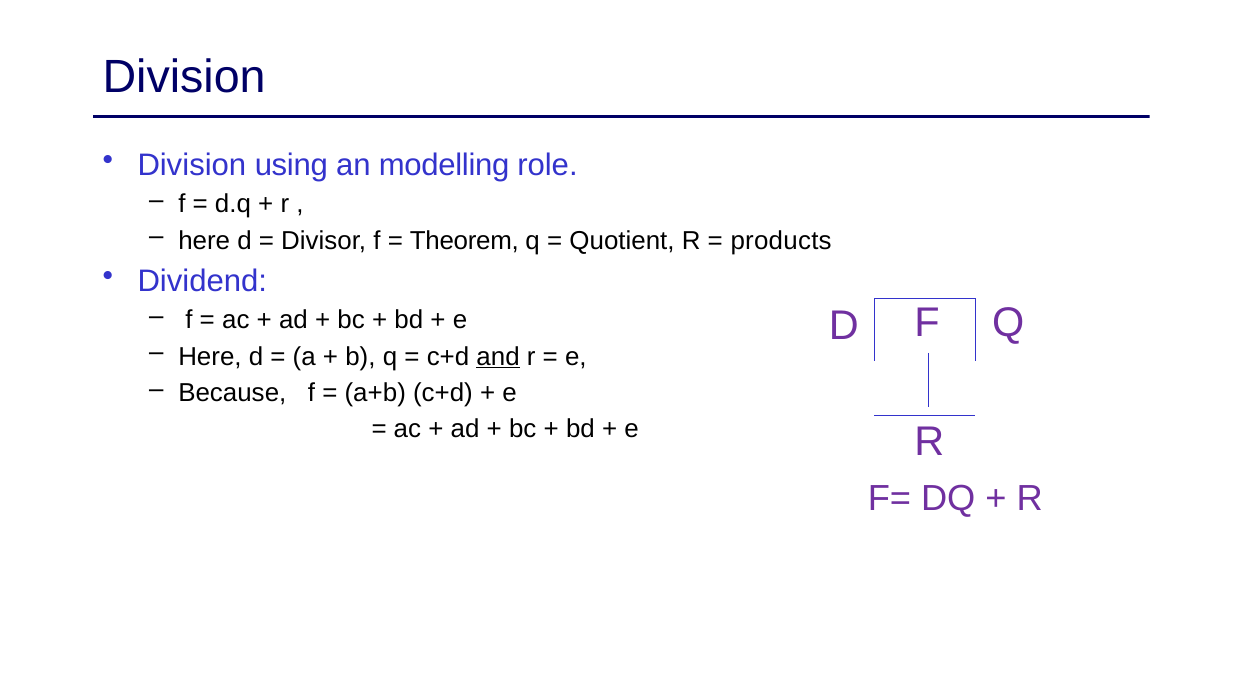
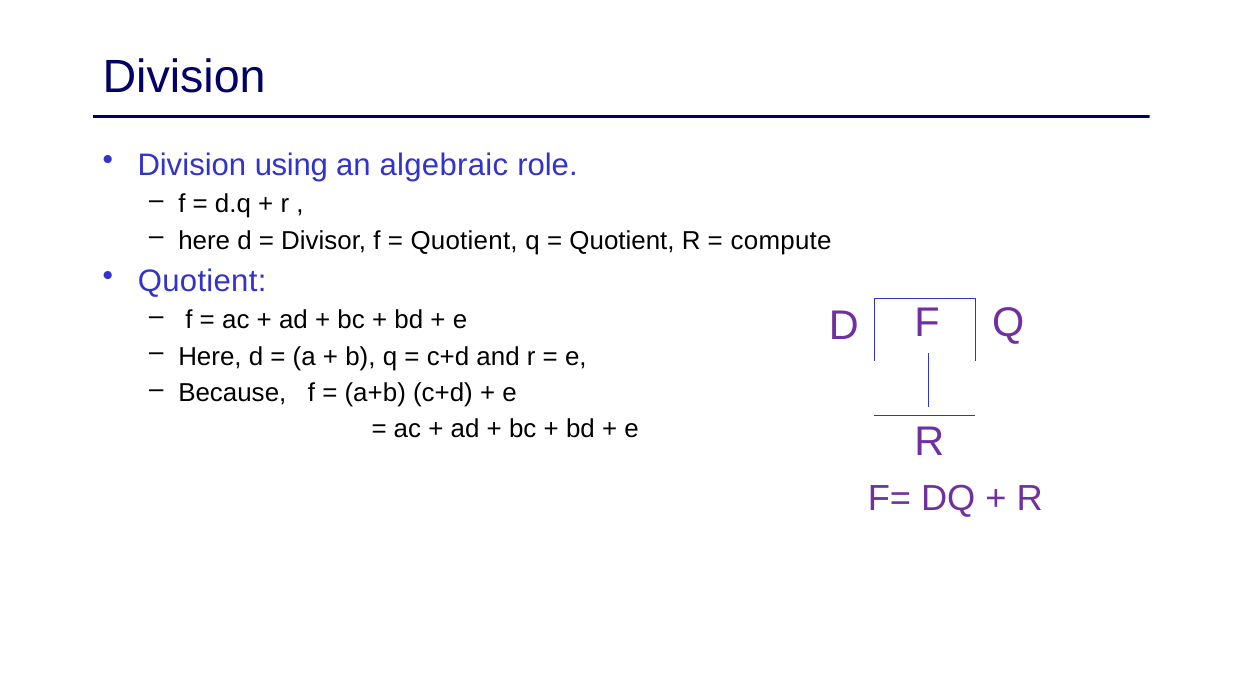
modelling: modelling -> algebraic
Theorem at (464, 241): Theorem -> Quotient
products: products -> compute
Dividend at (202, 281): Dividend -> Quotient
and underline: present -> none
